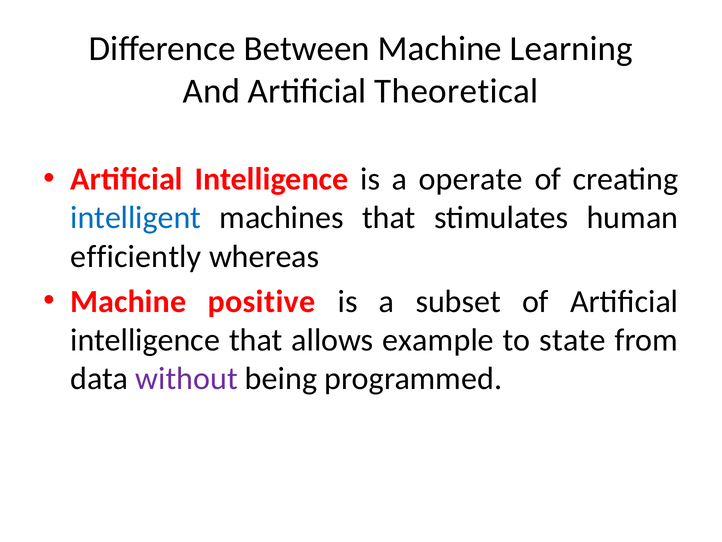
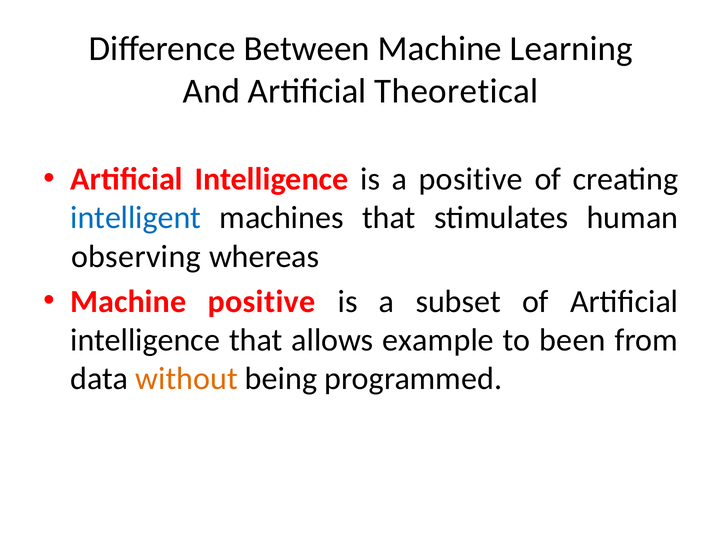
a operate: operate -> positive
efficiently: efficiently -> observing
state: state -> been
without colour: purple -> orange
